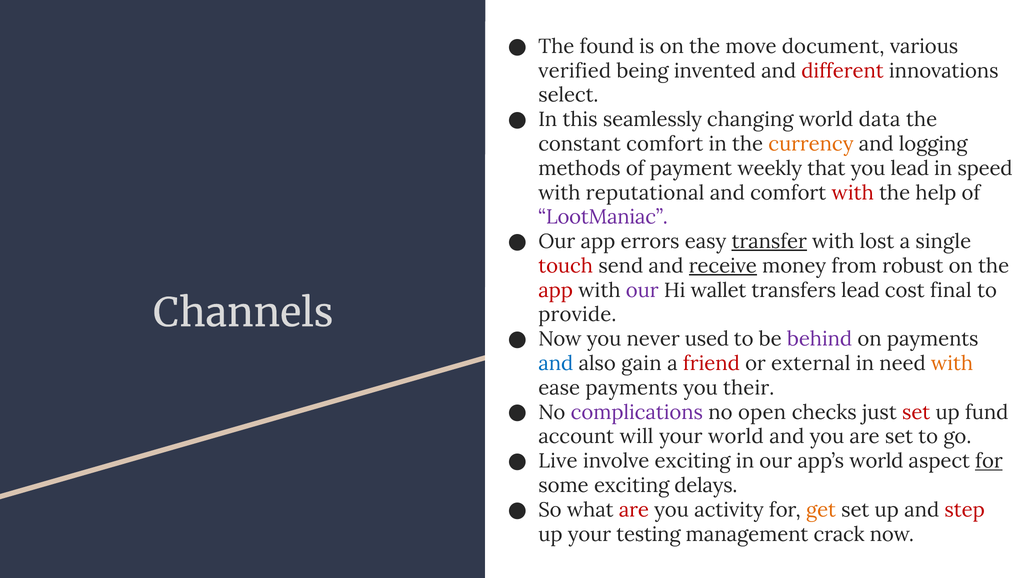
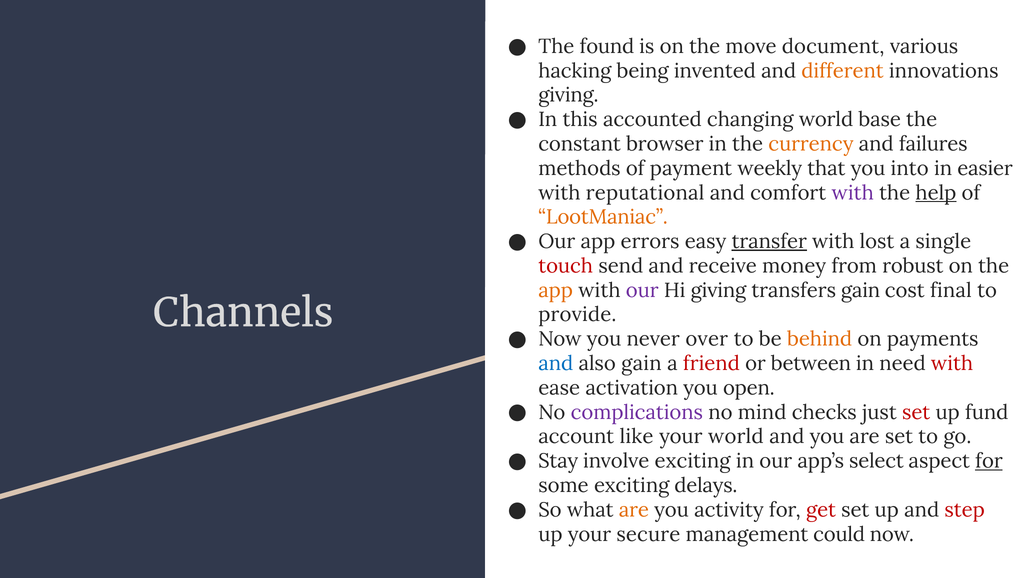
verified: verified -> hacking
different colour: red -> orange
select at (568, 95): select -> giving
seamlessly: seamlessly -> accounted
data: data -> base
constant comfort: comfort -> browser
logging: logging -> failures
you lead: lead -> into
speed: speed -> easier
with at (853, 193) colour: red -> purple
help underline: none -> present
LootManiac colour: purple -> orange
receive underline: present -> none
app at (556, 291) colour: red -> orange
Hi wallet: wallet -> giving
transfers lead: lead -> gain
used: used -> over
behind colour: purple -> orange
external: external -> between
with at (952, 364) colour: orange -> red
ease payments: payments -> activation
their: their -> open
open: open -> mind
will: will -> like
Live: Live -> Stay
app’s world: world -> select
are at (634, 510) colour: red -> orange
get colour: orange -> red
testing: testing -> secure
crack: crack -> could
